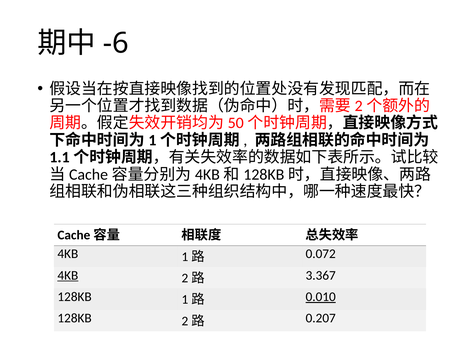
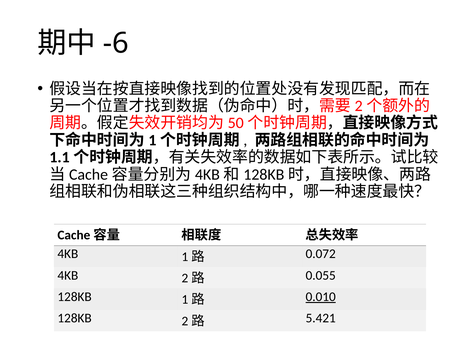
4KB at (68, 275) underline: present -> none
3.367: 3.367 -> 0.055
0.207: 0.207 -> 5.421
